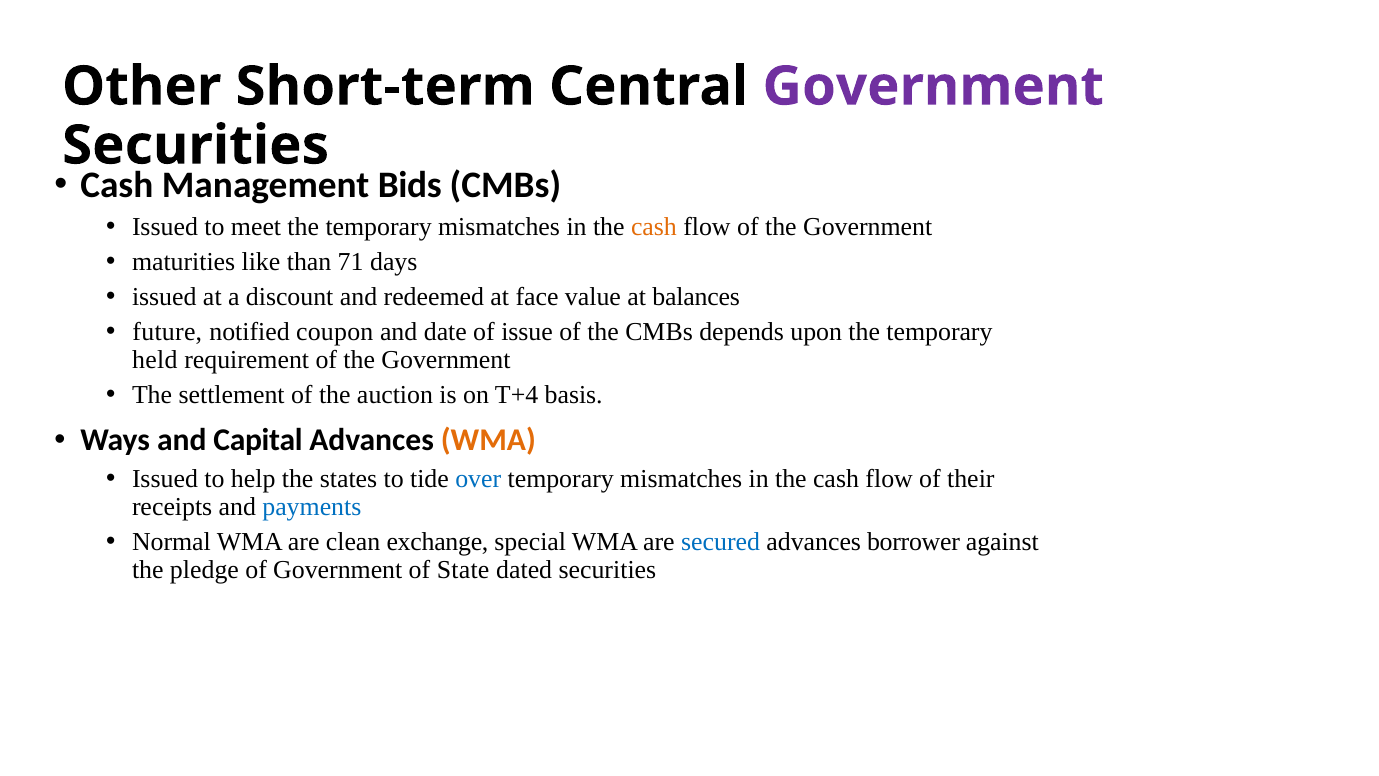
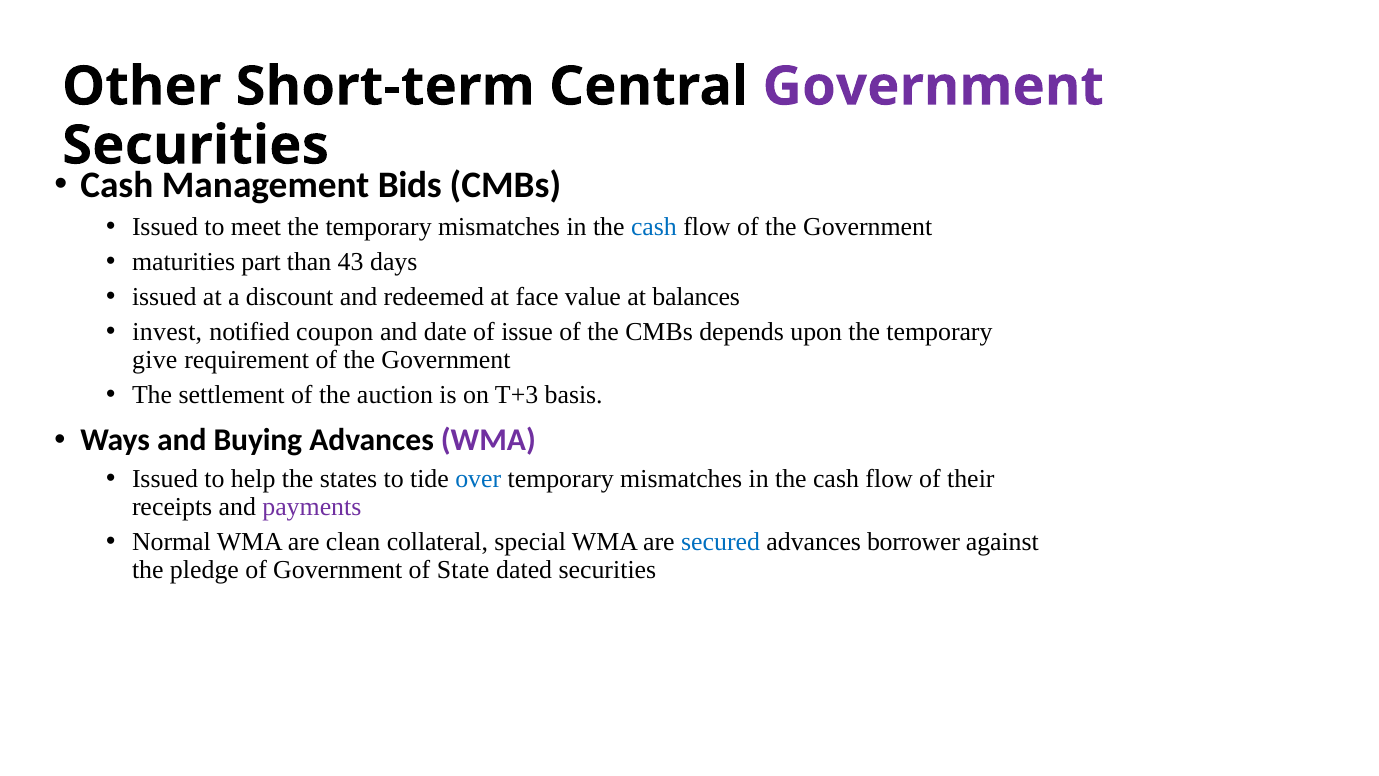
cash at (654, 227) colour: orange -> blue
like: like -> part
71: 71 -> 43
future: future -> invest
held: held -> give
T+4: T+4 -> T+3
Capital: Capital -> Buying
WMA at (488, 440) colour: orange -> purple
payments colour: blue -> purple
exchange: exchange -> collateral
